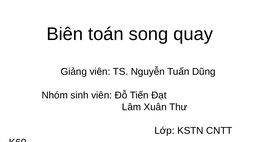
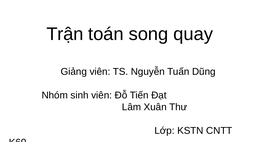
Biên: Biên -> Trận
